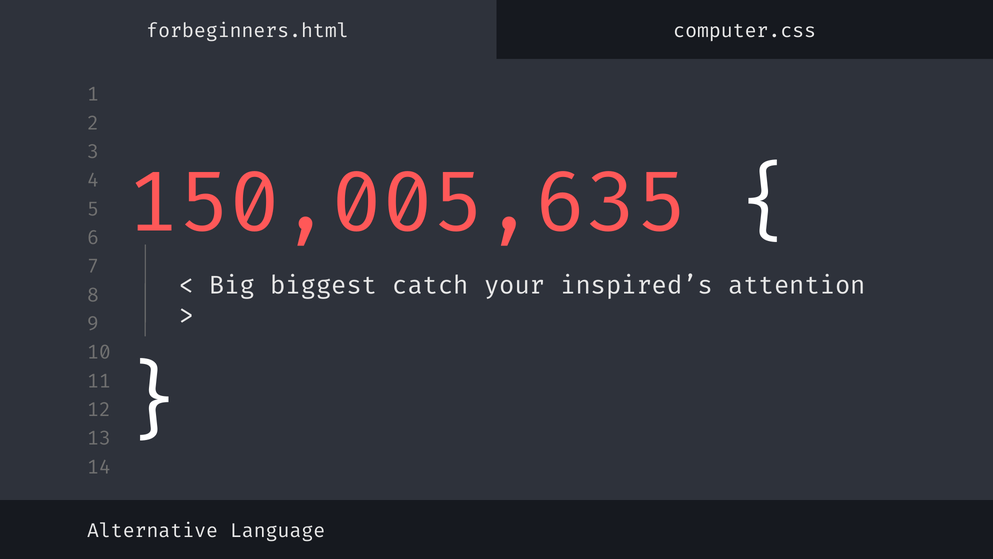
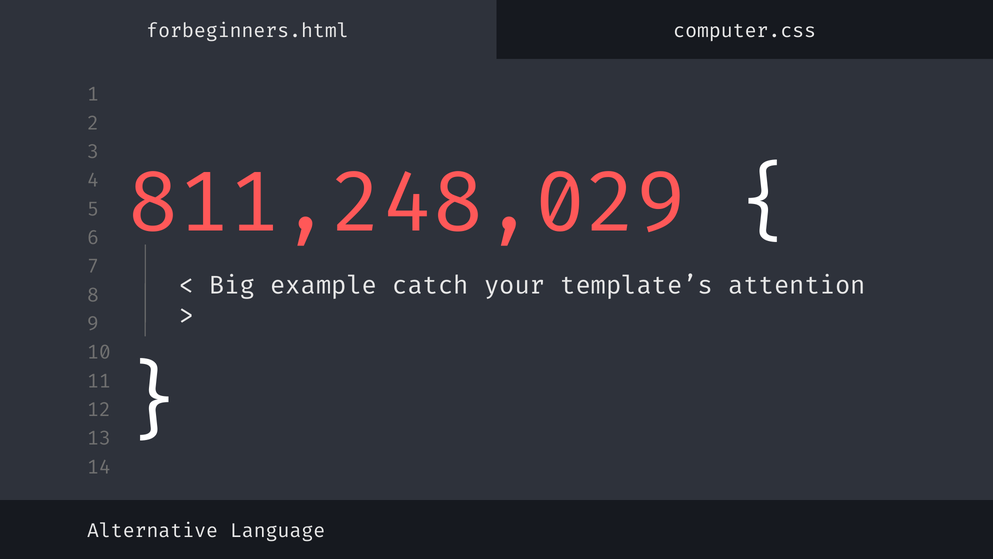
150,005,635: 150,005,635 -> 811,248,029
biggest: biggest -> example
inspired’s: inspired’s -> template’s
